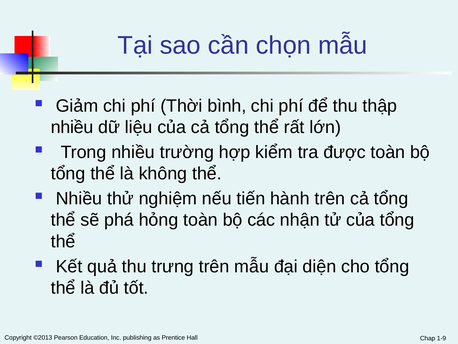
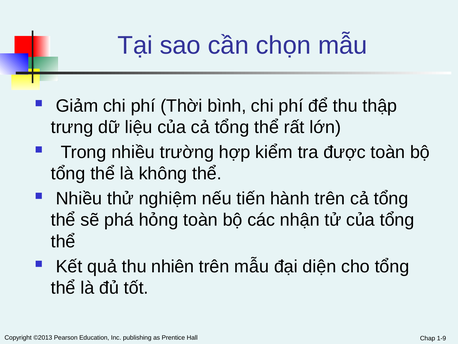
nhiều at (72, 127): nhiều -> trưng
trưng: trưng -> nhiên
